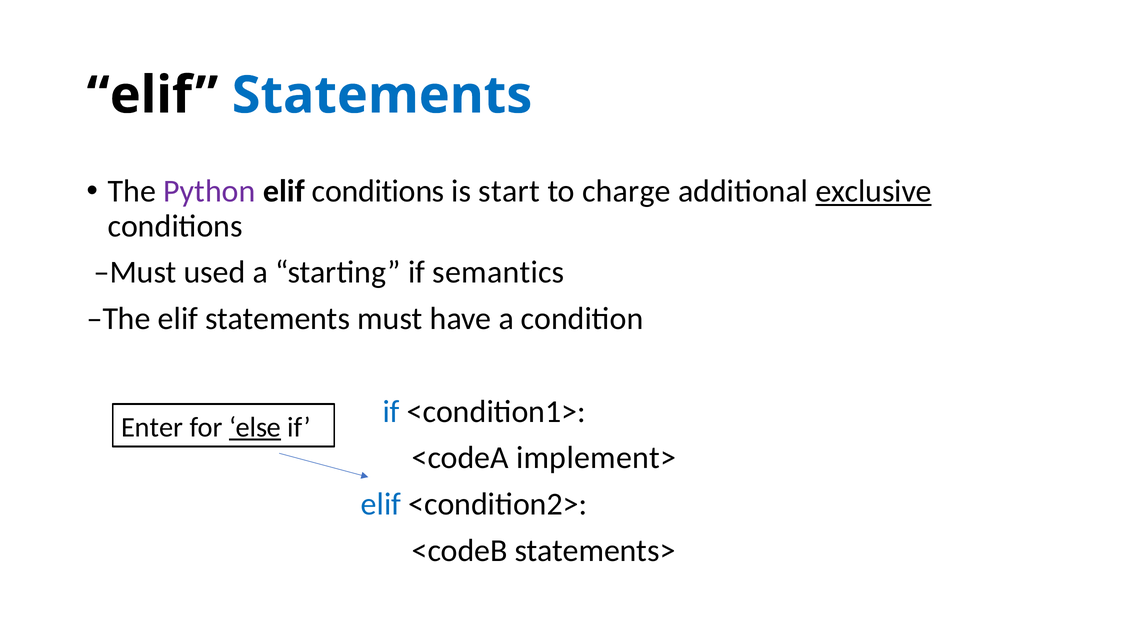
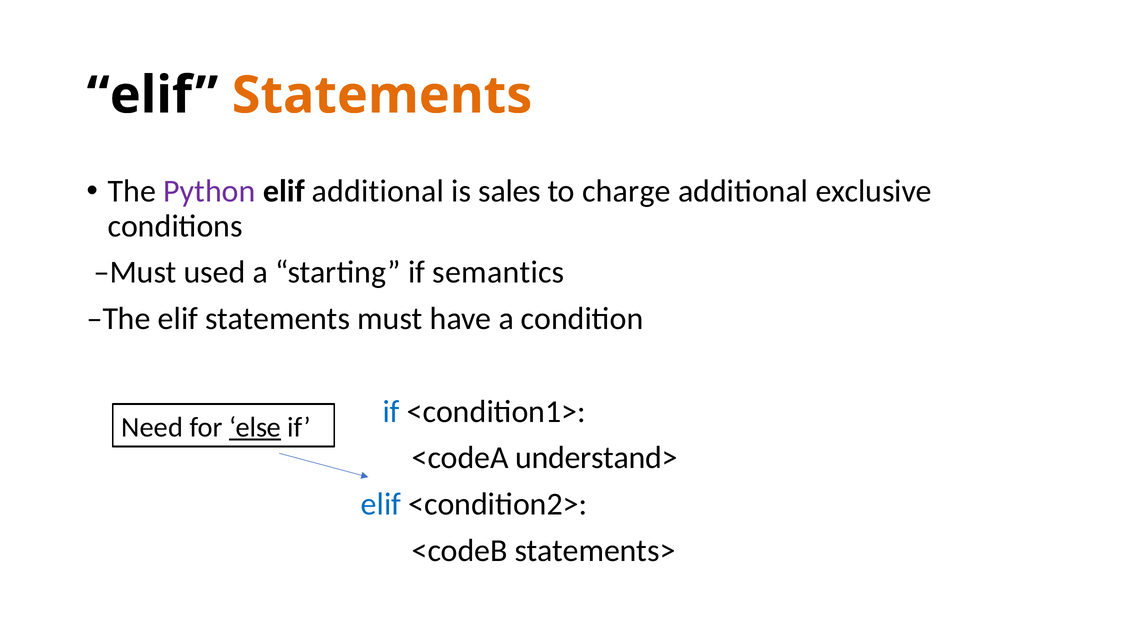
Statements at (382, 95) colour: blue -> orange
elif conditions: conditions -> additional
start: start -> sales
exclusive underline: present -> none
Enter: Enter -> Need
implement>: implement> -> understand>
